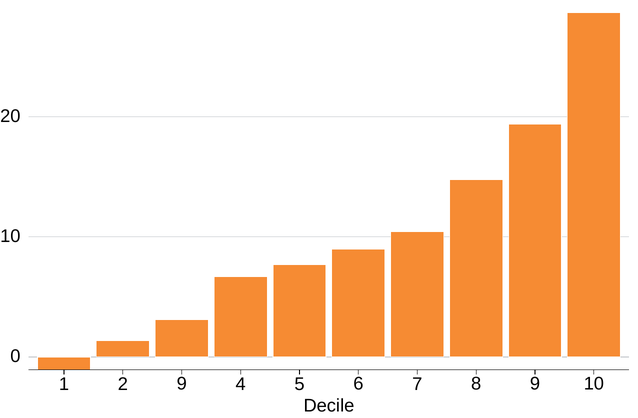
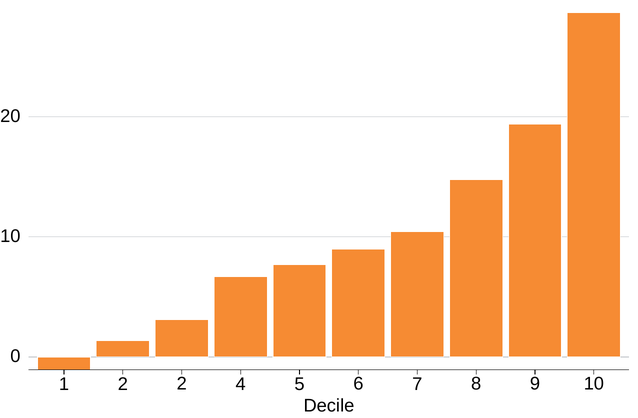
2 9: 9 -> 2
